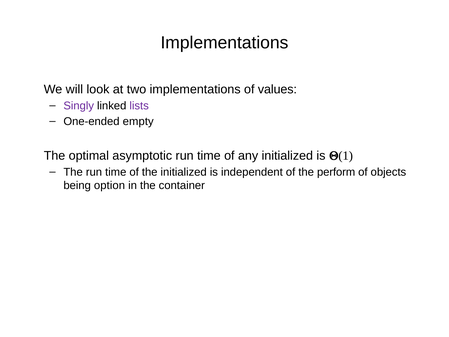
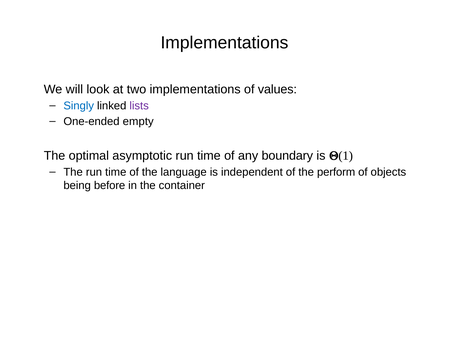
Singly colour: purple -> blue
any initialized: initialized -> boundary
the initialized: initialized -> language
option: option -> before
